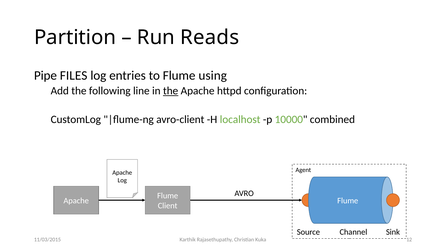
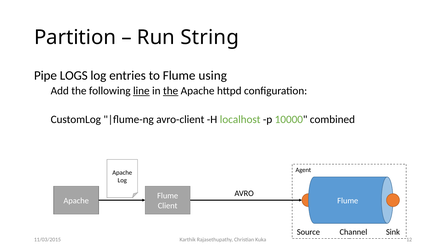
Reads: Reads -> String
FILES: FILES -> LOGS
line underline: none -> present
